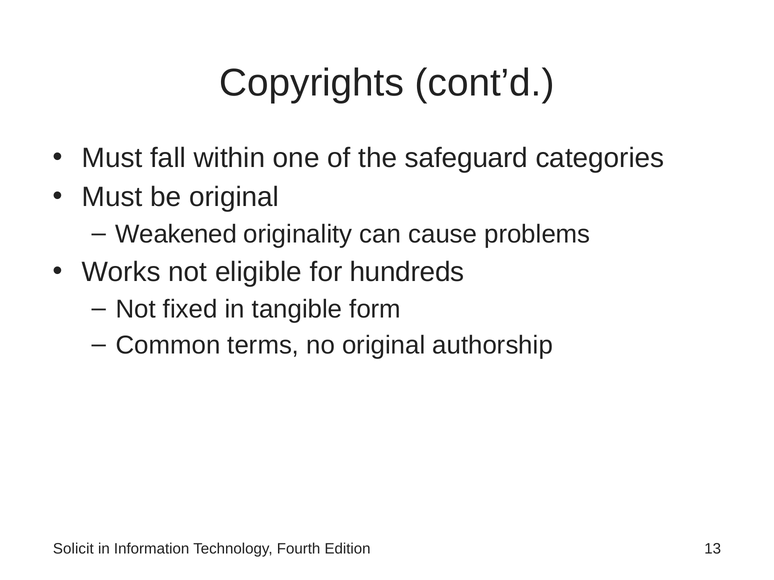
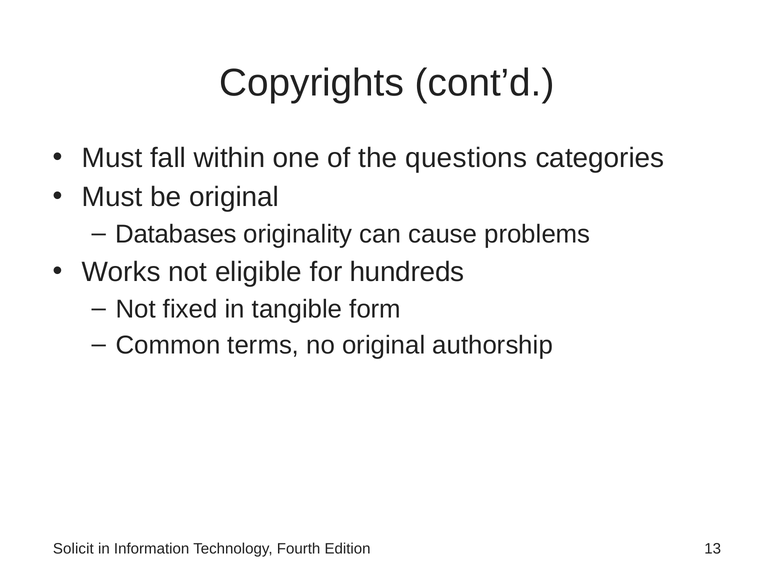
safeguard: safeguard -> questions
Weakened: Weakened -> Databases
